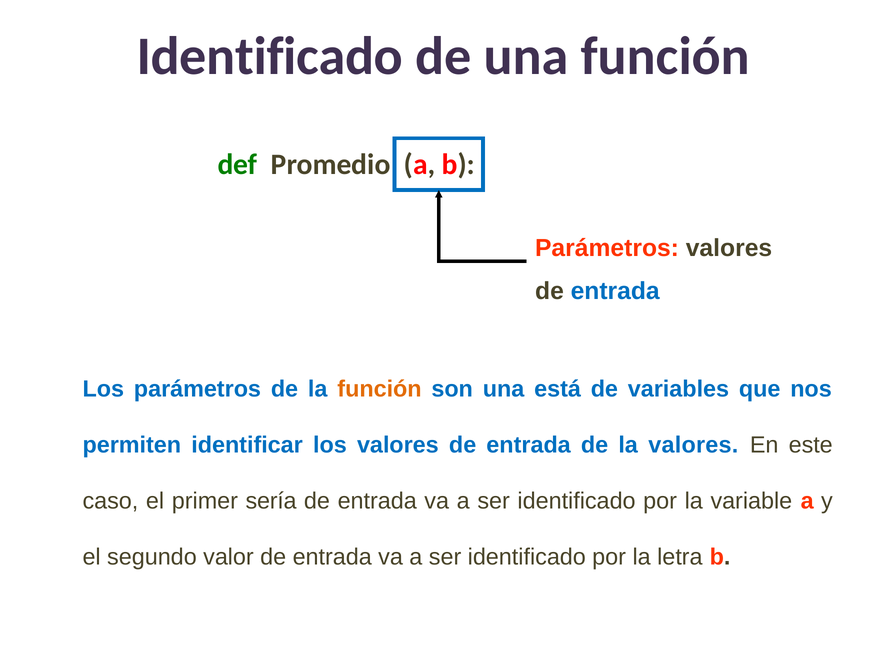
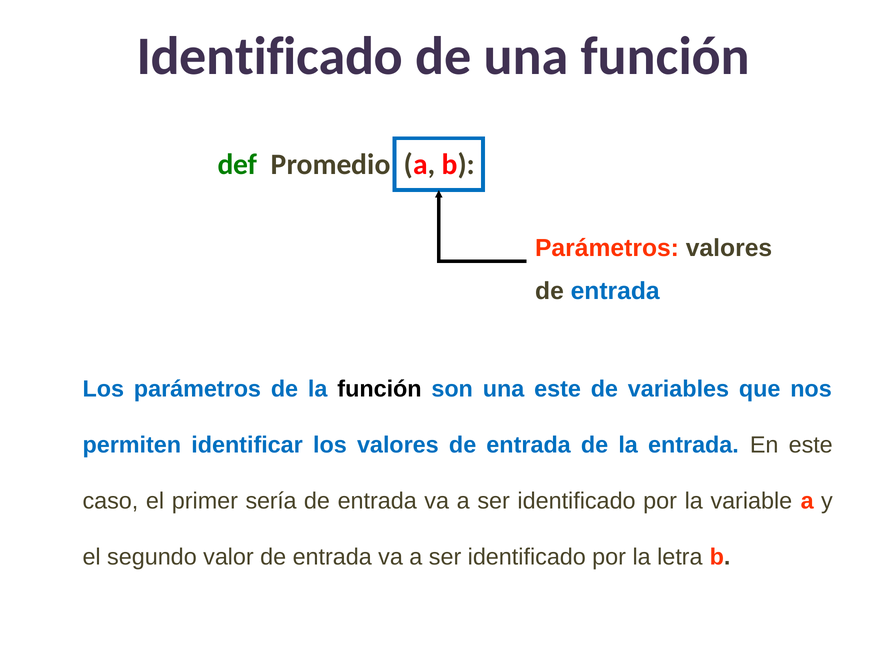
función at (379, 389) colour: orange -> black
una está: está -> este
la valores: valores -> entrada
